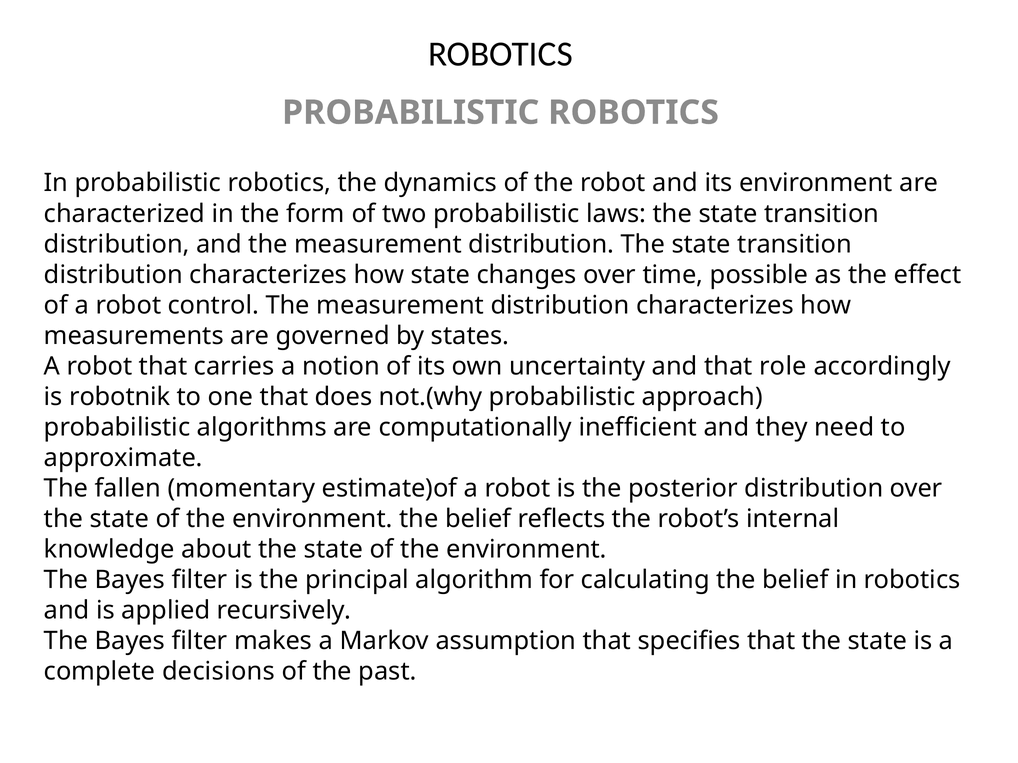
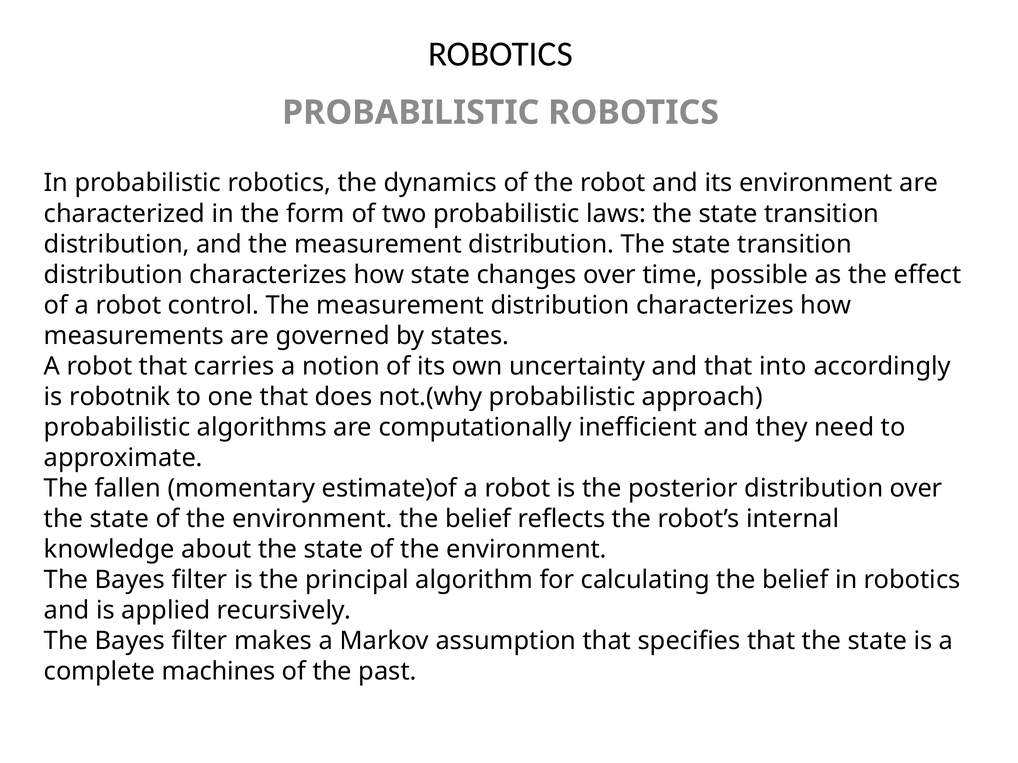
role: role -> into
decisions: decisions -> machines
